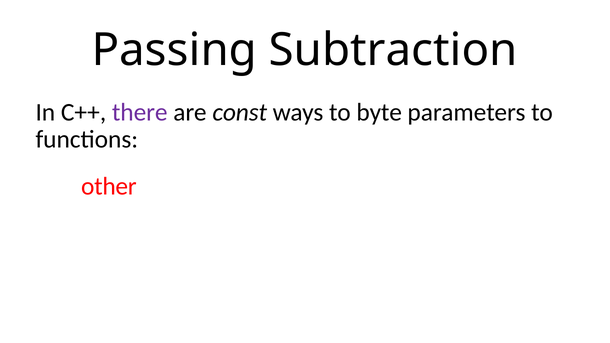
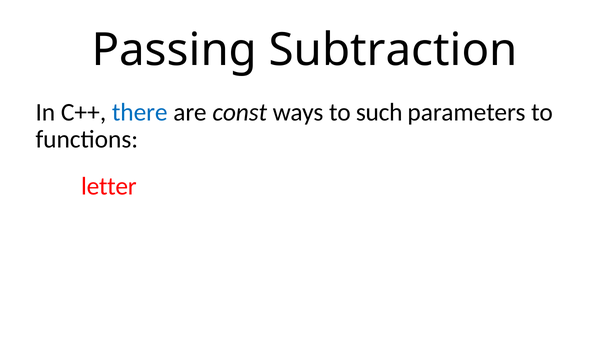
there colour: purple -> blue
byte: byte -> such
other: other -> letter
